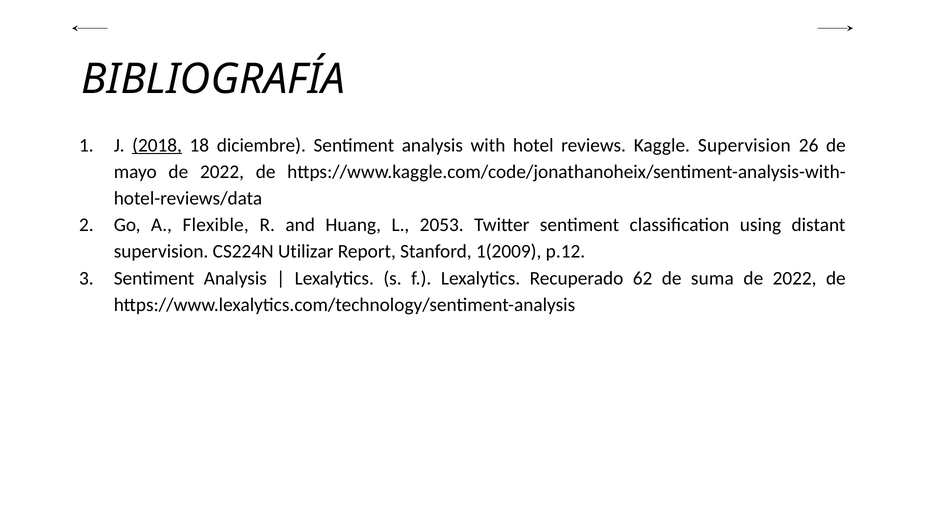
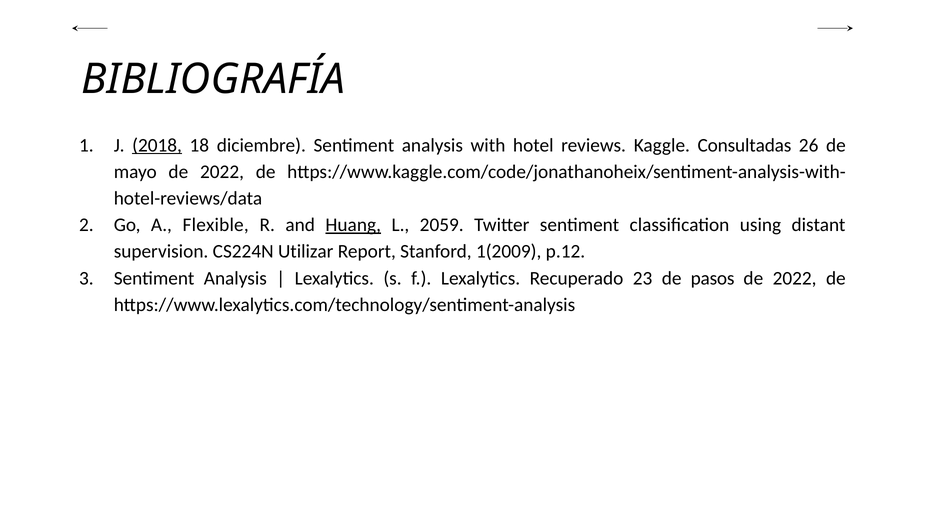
Kaggle Supervision: Supervision -> Consultadas
Huang underline: none -> present
2053: 2053 -> 2059
62: 62 -> 23
suma: suma -> pasos
